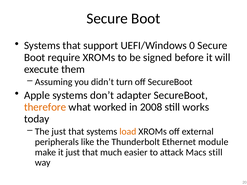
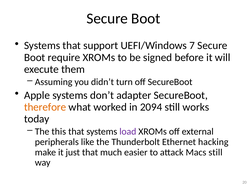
0: 0 -> 7
2008: 2008 -> 2094
The just: just -> this
load colour: orange -> purple
module: module -> hacking
